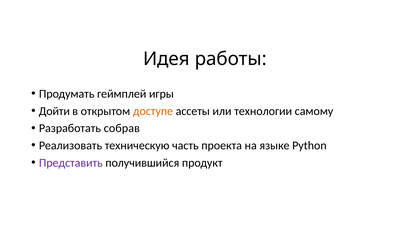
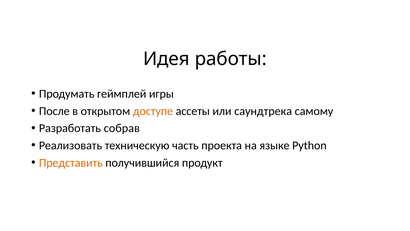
Дойти: Дойти -> После
технологии: технологии -> саундтрека
Представить colour: purple -> orange
